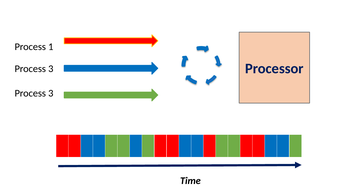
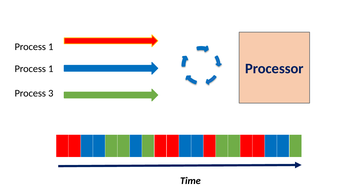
3 at (51, 69): 3 -> 1
